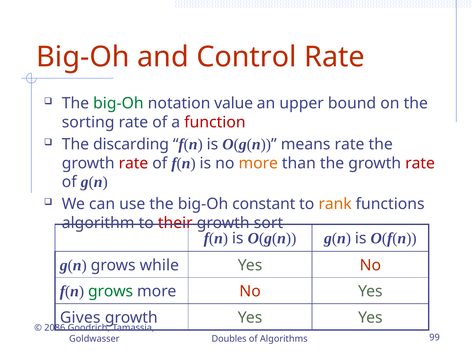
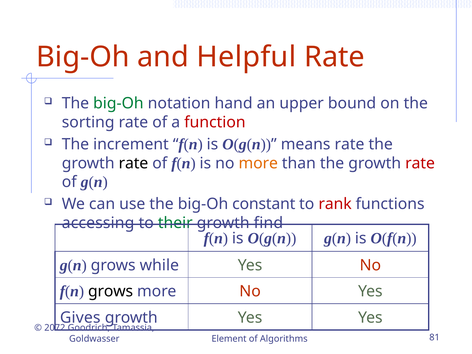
Control: Control -> Helpful
value: value -> hand
discarding: discarding -> increment
rate at (133, 163) colour: red -> black
rank colour: orange -> red
algorithm: algorithm -> accessing
their colour: red -> green
sort: sort -> find
grows at (111, 291) colour: green -> black
2086: 2086 -> 2072
Doubles: Doubles -> Element
99: 99 -> 81
